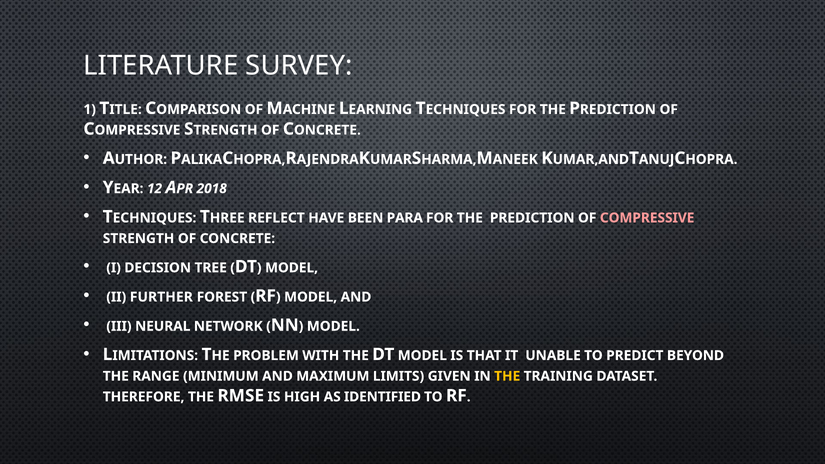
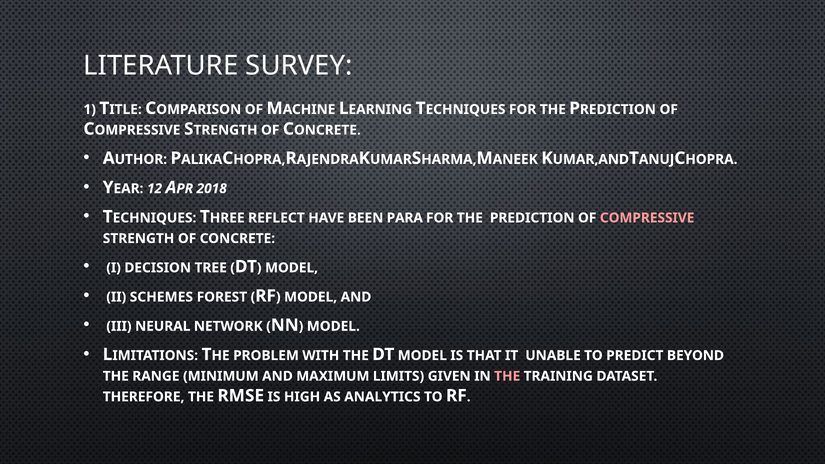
FURTHER: FURTHER -> SCHEMES
THE at (507, 376) colour: yellow -> pink
IDENTIFIED: IDENTIFIED -> ANALYTICS
